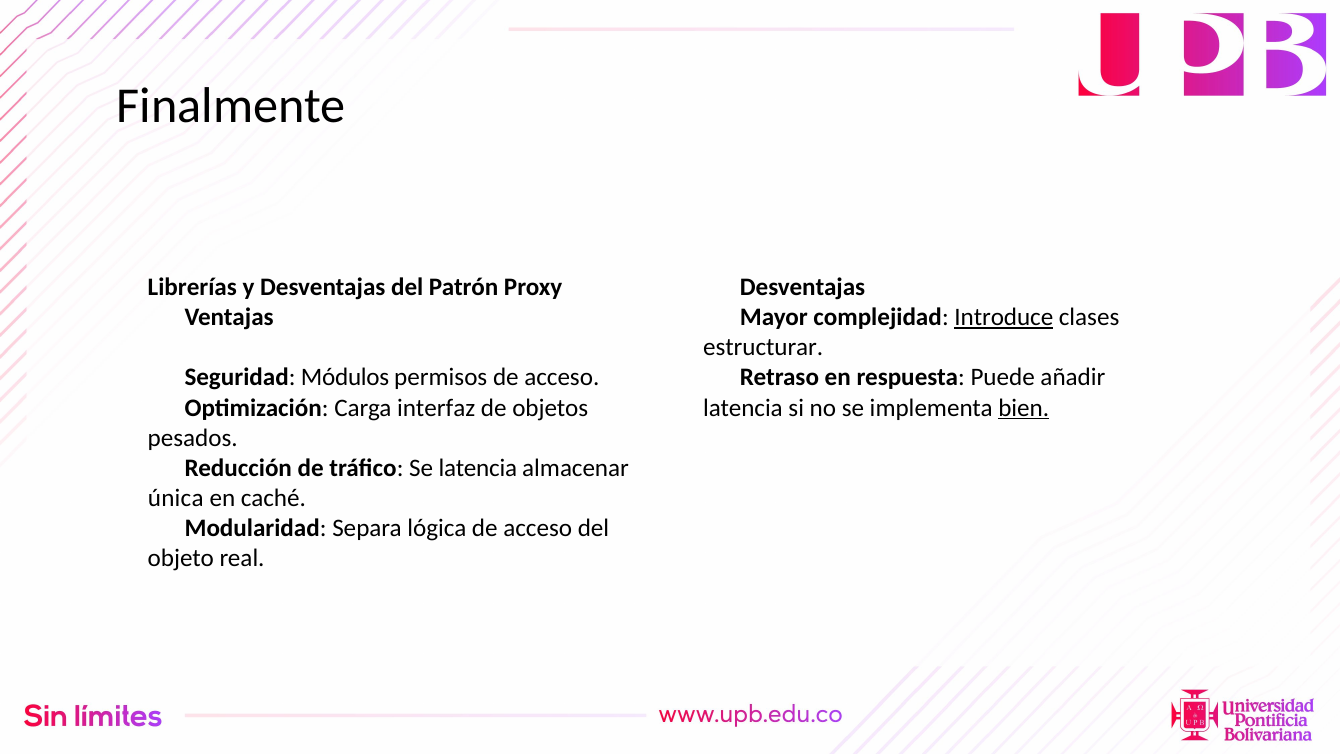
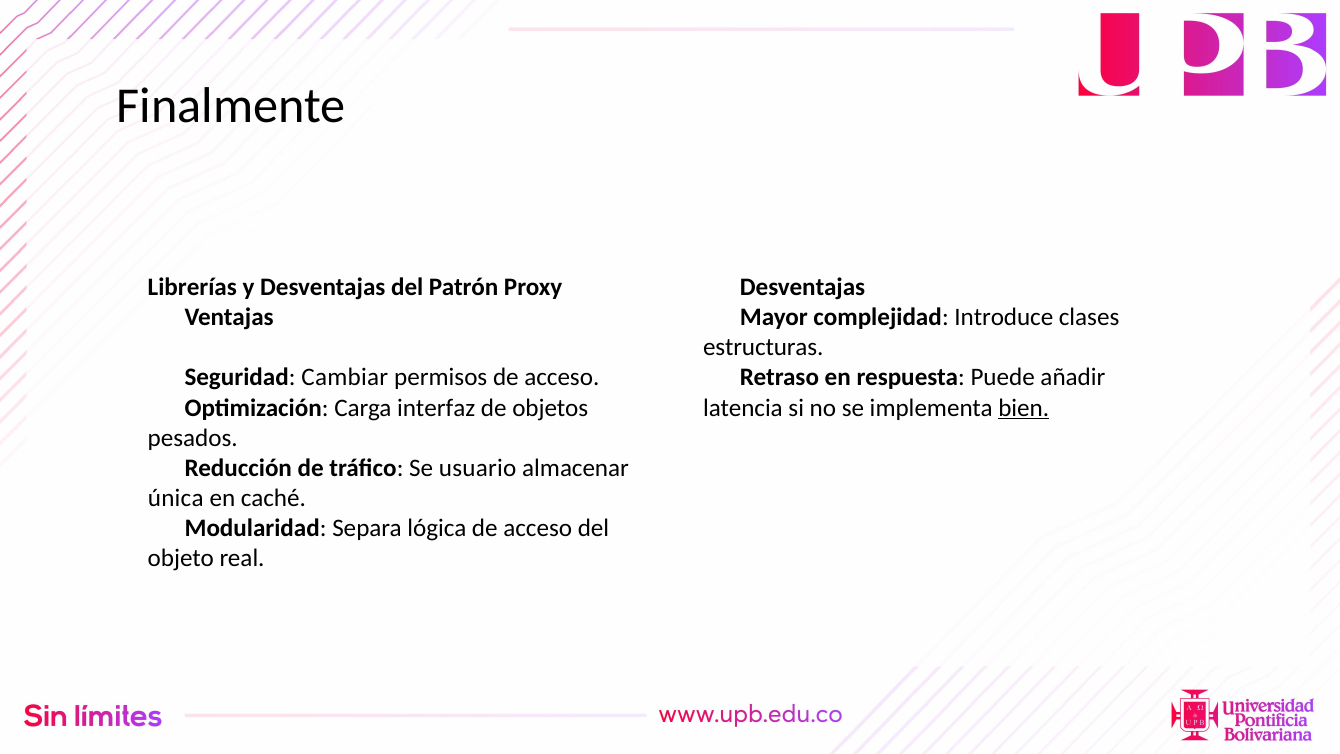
Introduce underline: present -> none
estructurar: estructurar -> estructuras
Módulos: Módulos -> Cambiar
Se latencia: latencia -> usuario
